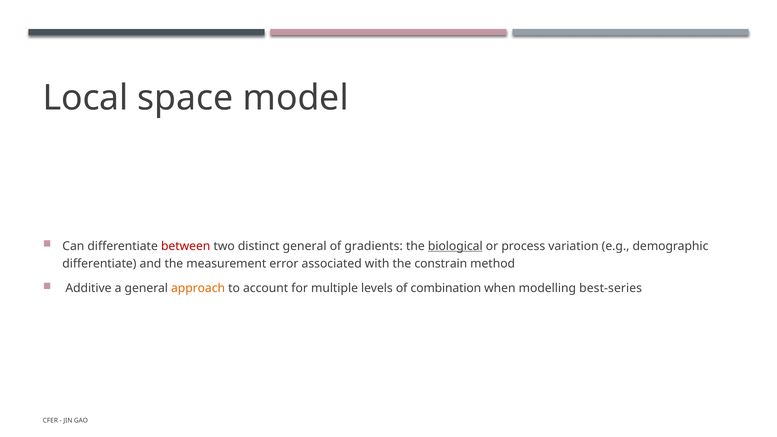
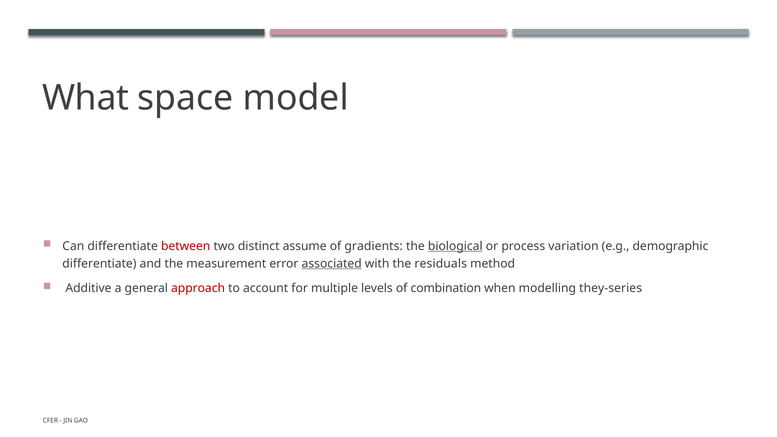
Local: Local -> What
distinct general: general -> assume
associated underline: none -> present
constrain: constrain -> residuals
approach colour: orange -> red
best-series: best-series -> they-series
